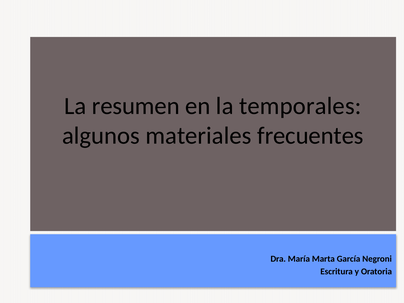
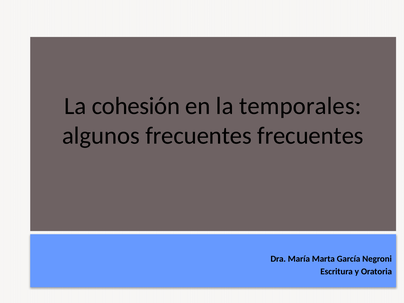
resumen: resumen -> cohesión
algunos materiales: materiales -> frecuentes
